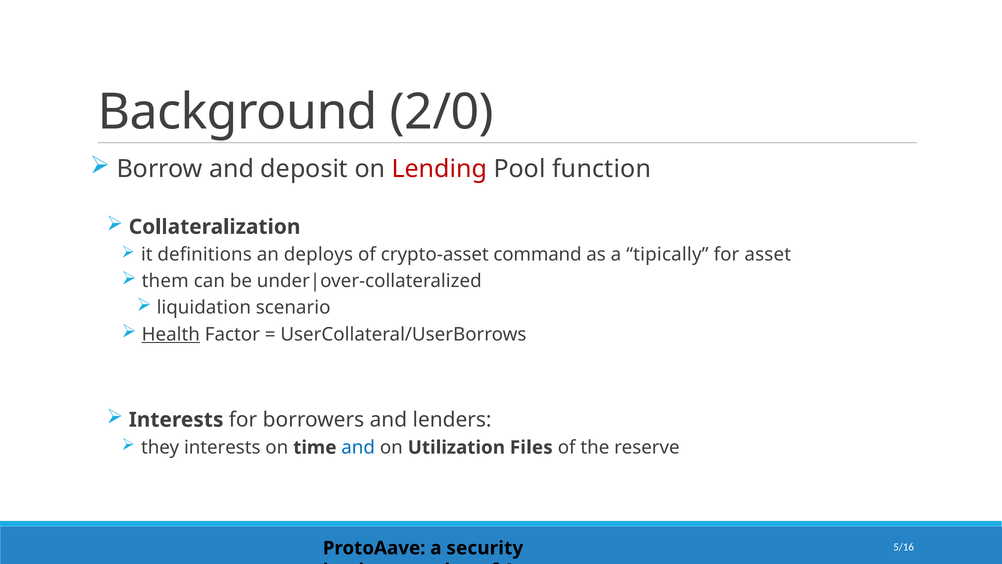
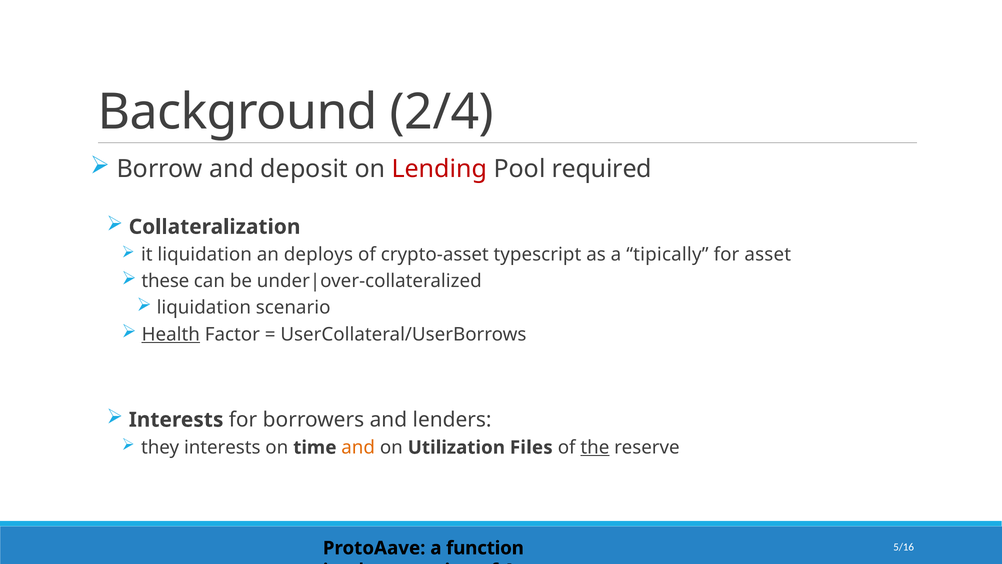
2/0: 2/0 -> 2/4
function: function -> required
it definitions: definitions -> liquidation
command: command -> typescript
them: them -> these
and at (358, 447) colour: blue -> orange
the underline: none -> present
security: security -> function
